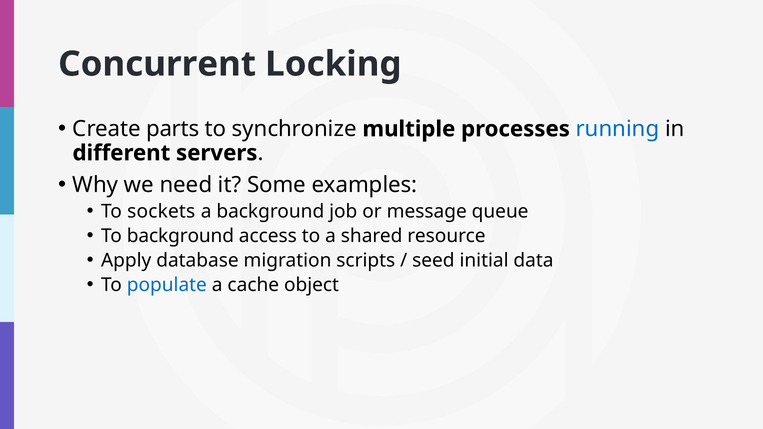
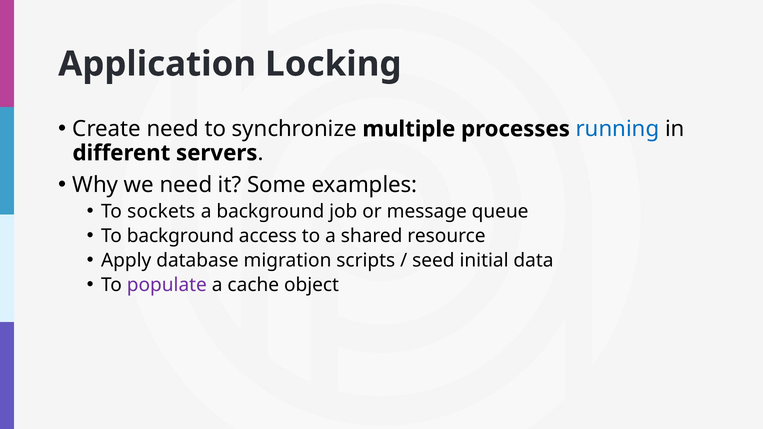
Concurrent: Concurrent -> Application
Create parts: parts -> need
populate colour: blue -> purple
